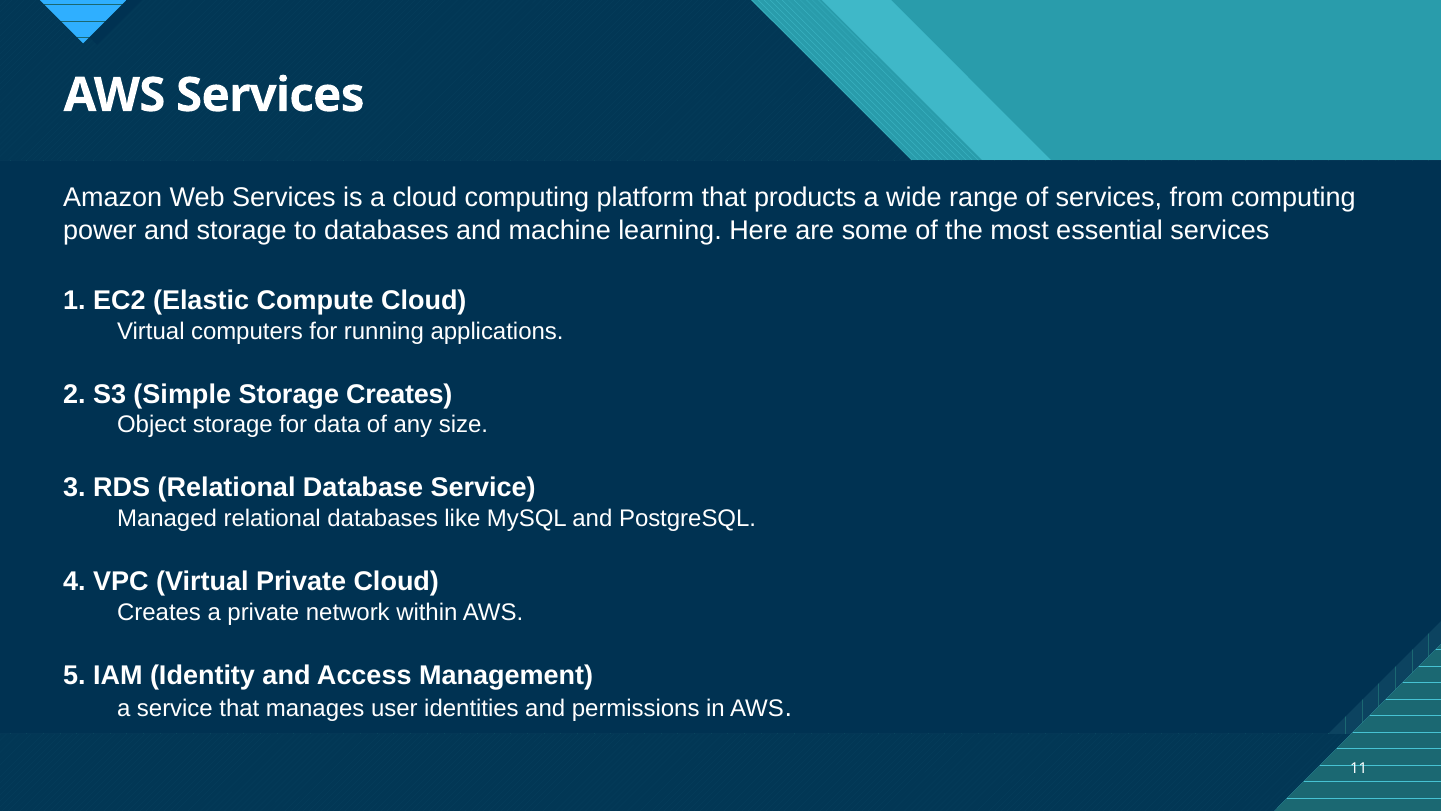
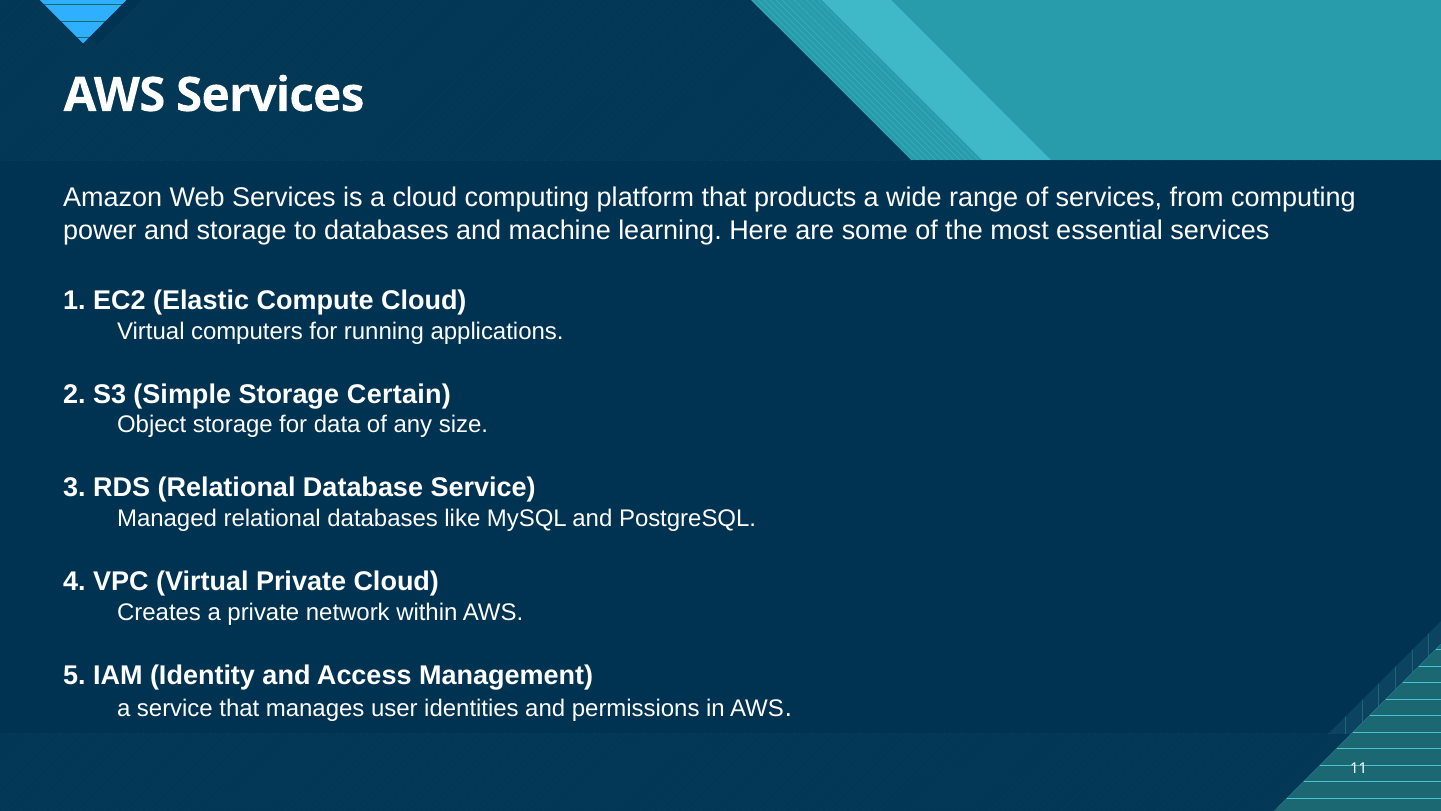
Storage Creates: Creates -> Certain
